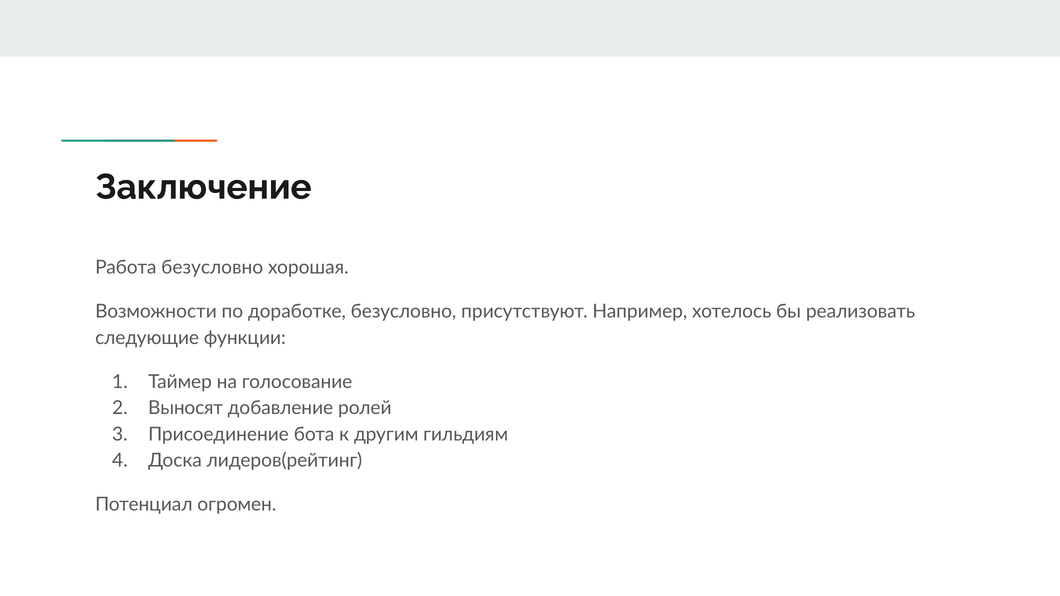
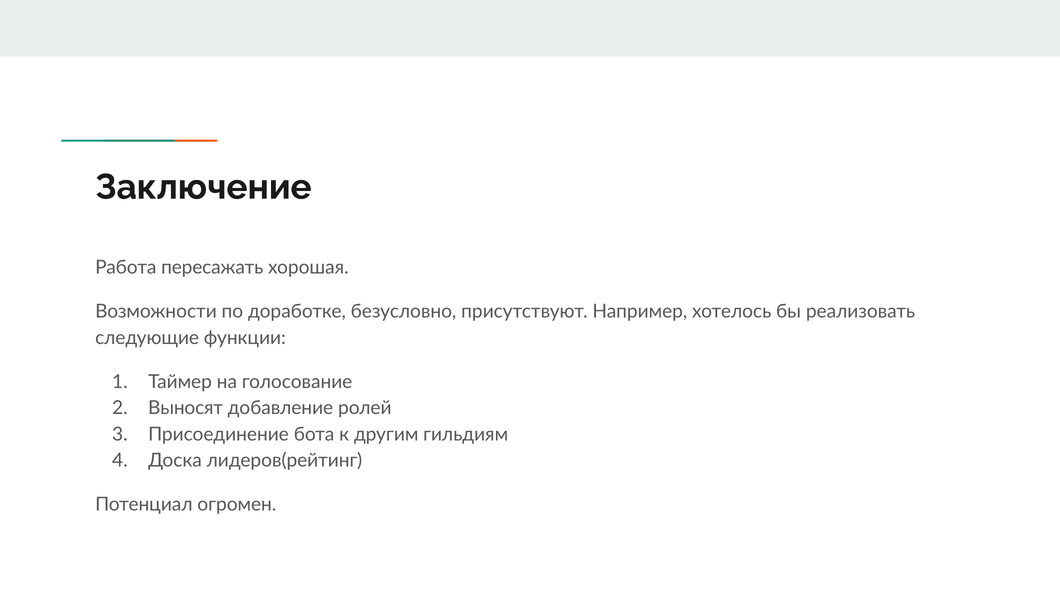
Работа безусловно: безусловно -> пересажать
